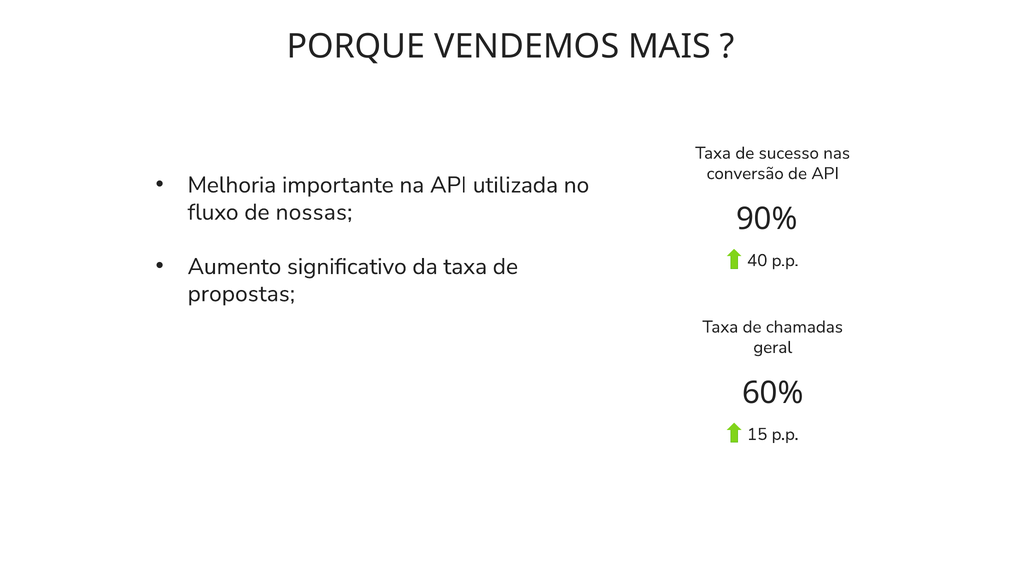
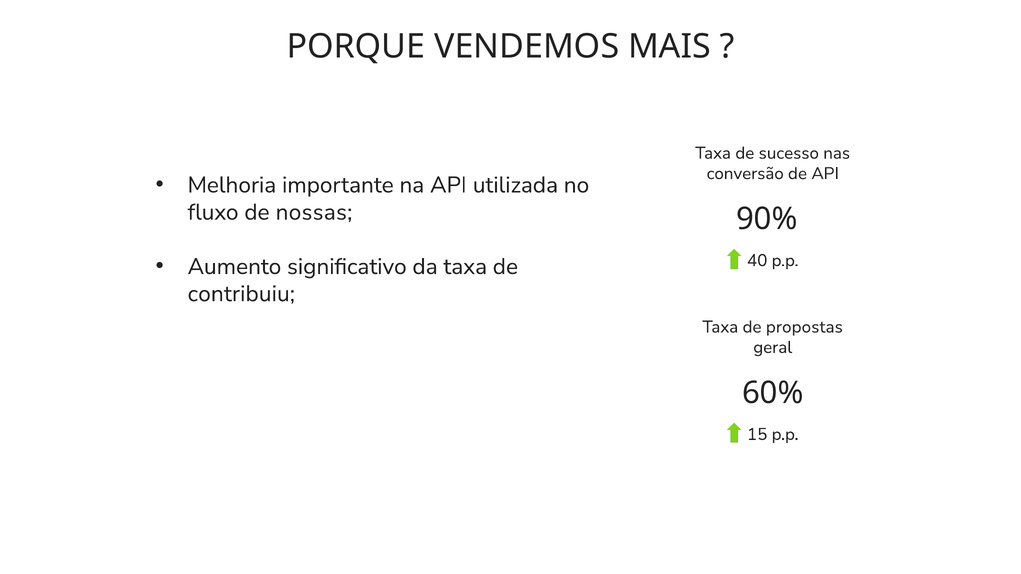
propostas: propostas -> contribuiu
chamadas: chamadas -> propostas
